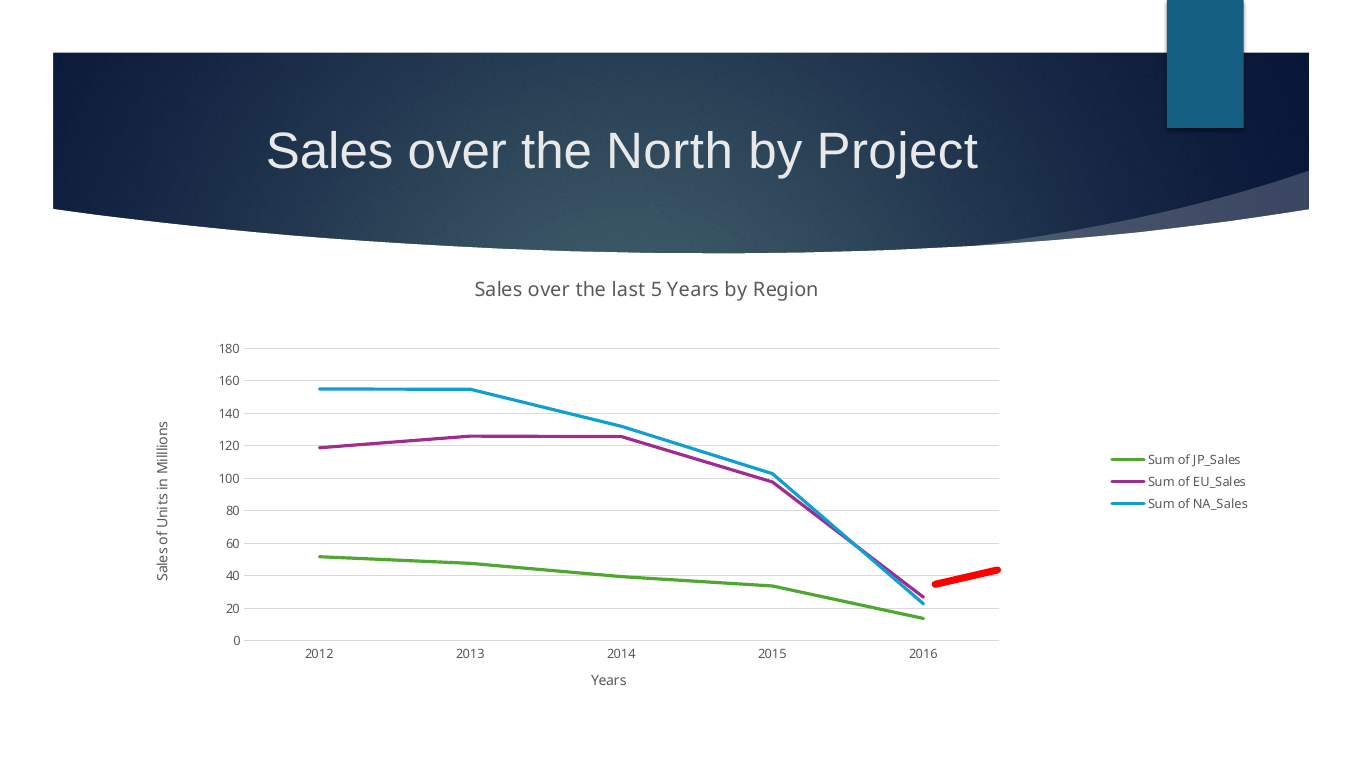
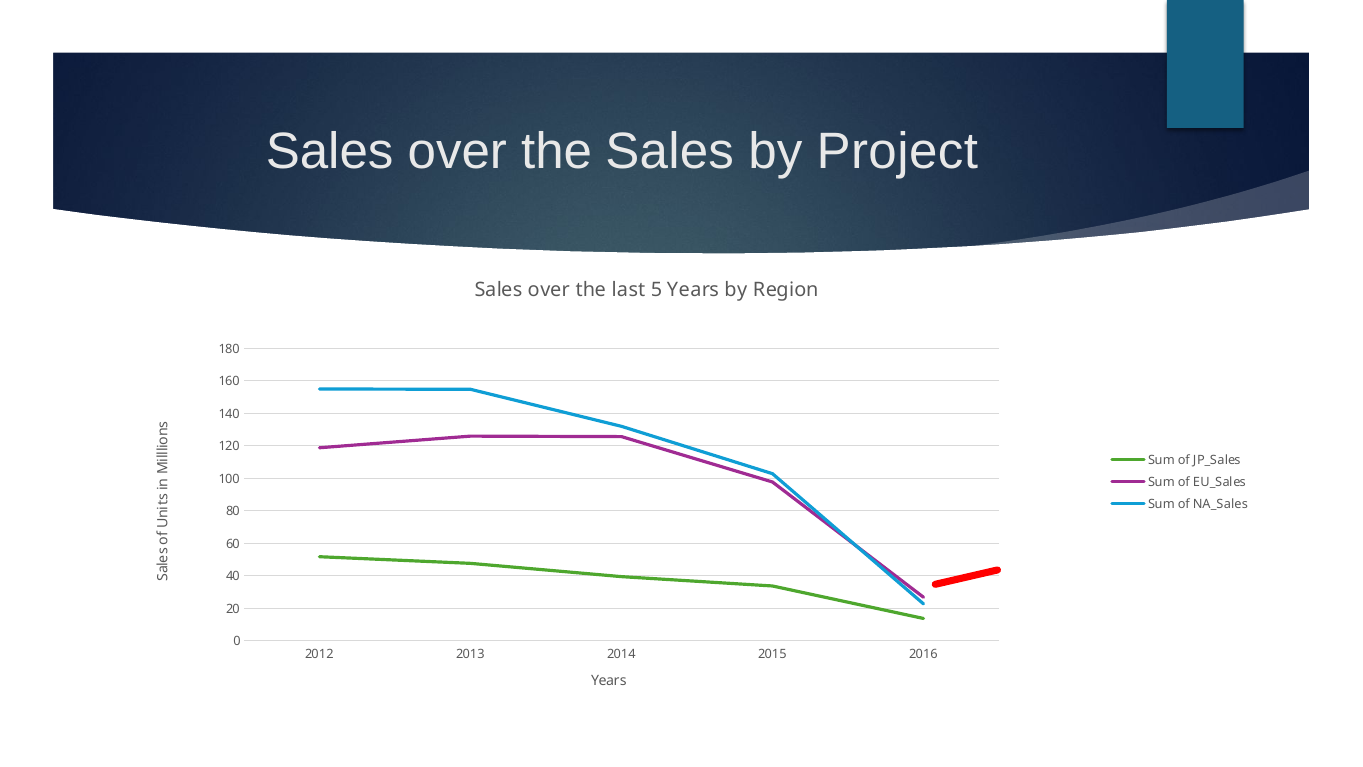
the North: North -> Sales
